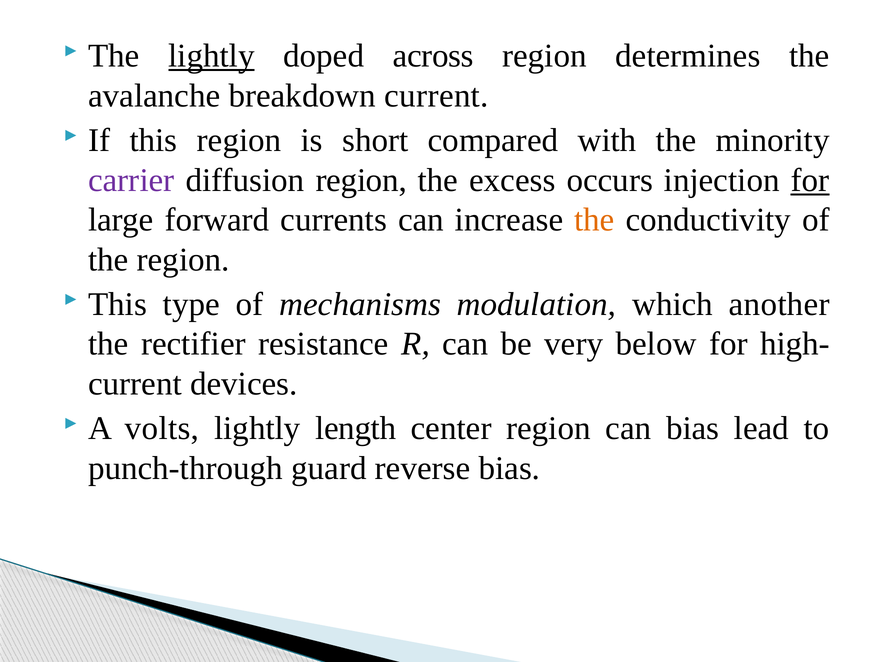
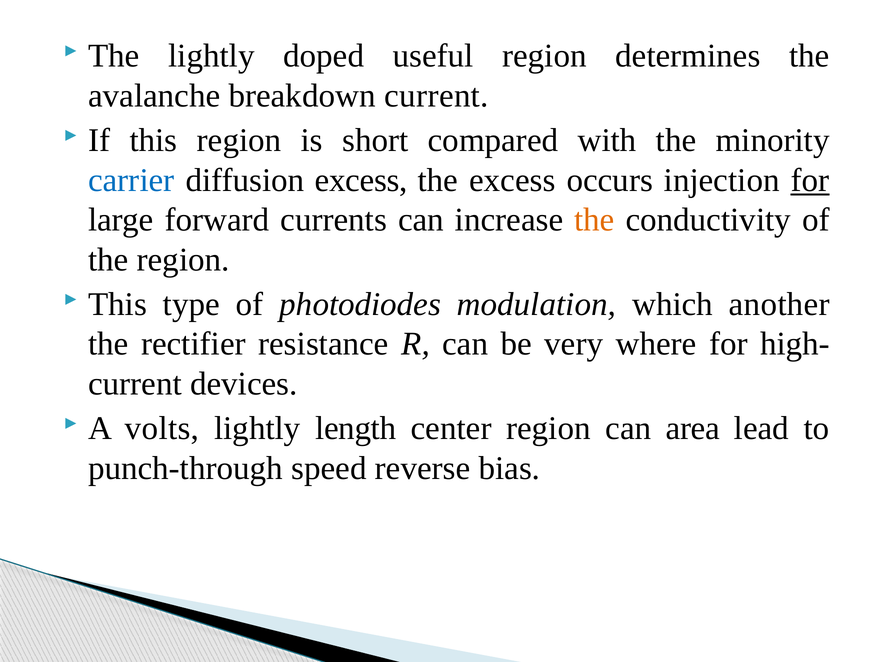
lightly at (212, 56) underline: present -> none
across: across -> useful
carrier colour: purple -> blue
diffusion region: region -> excess
mechanisms: mechanisms -> photodiodes
below: below -> where
can bias: bias -> area
guard: guard -> speed
